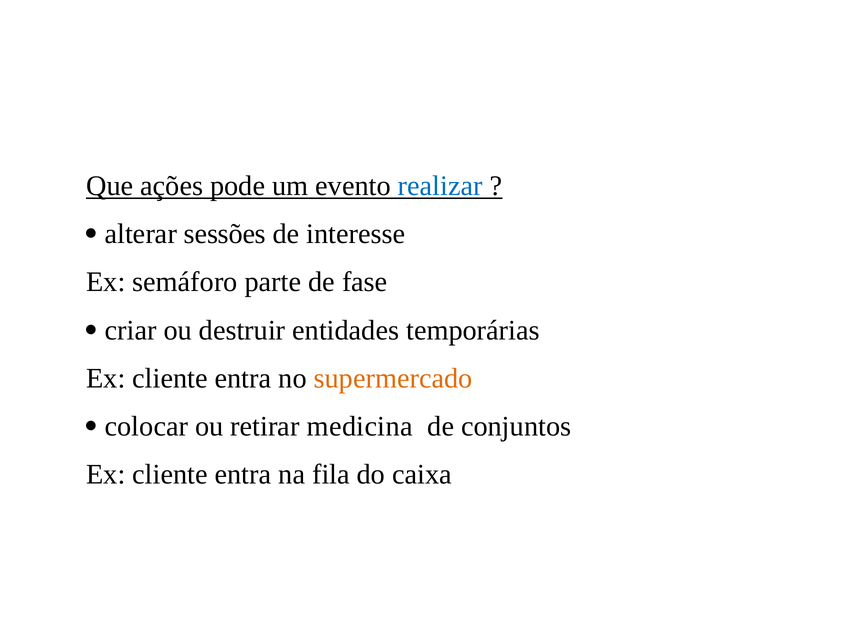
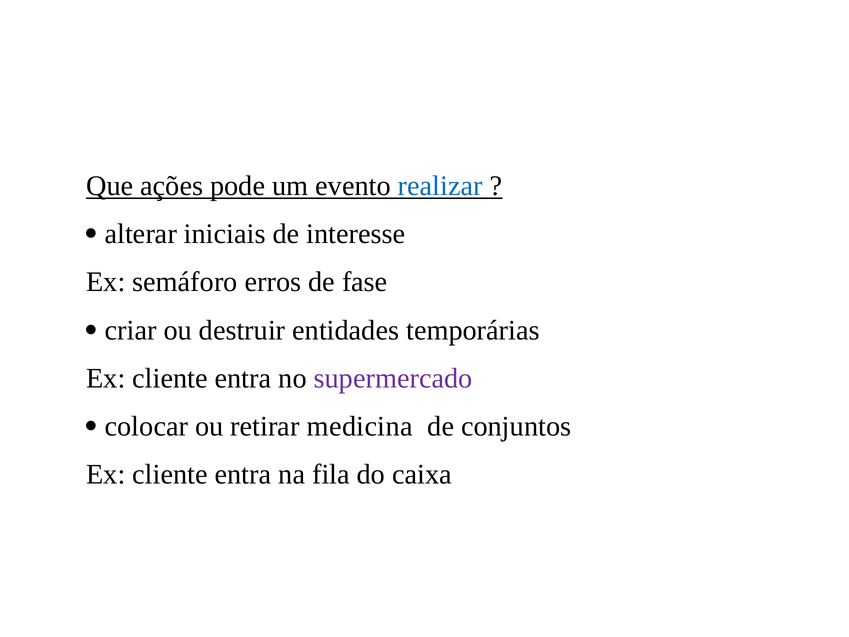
sessões: sessões -> iniciais
parte: parte -> erros
supermercado colour: orange -> purple
